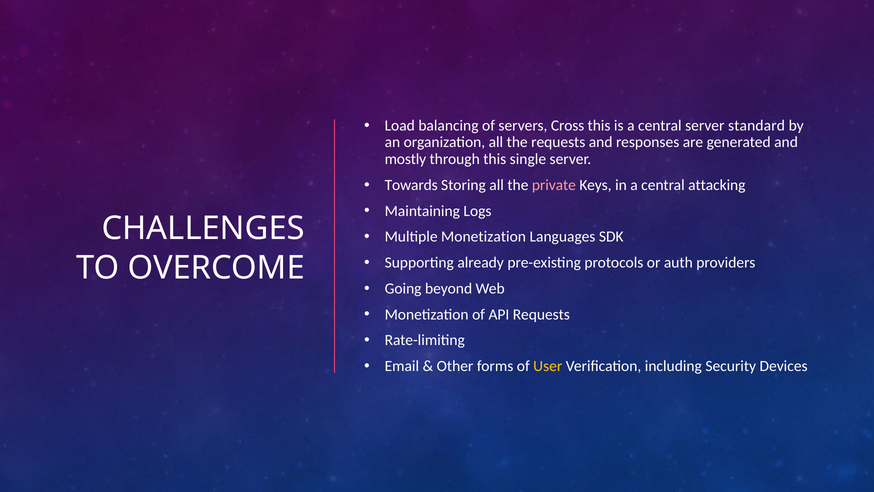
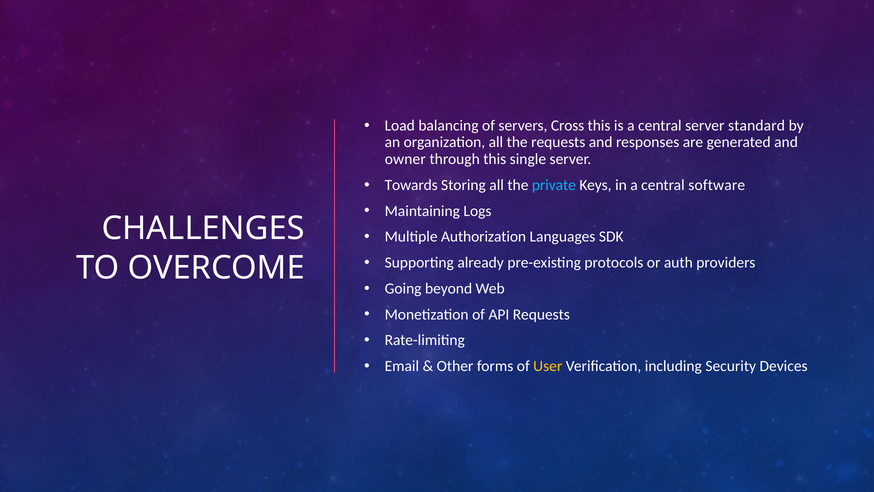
mostly: mostly -> owner
private colour: pink -> light blue
attacking: attacking -> software
Multiple Monetization: Monetization -> Authorization
